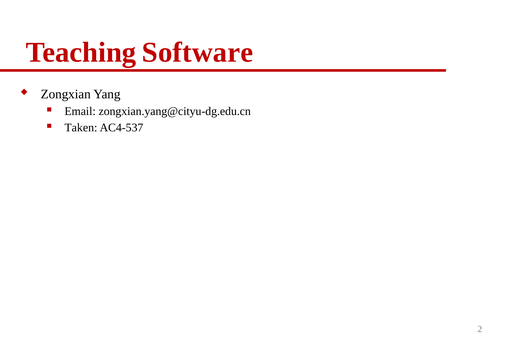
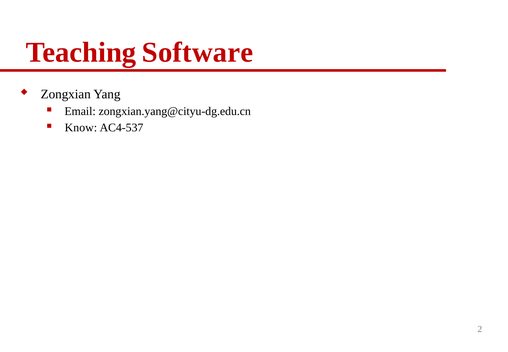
Taken: Taken -> Know
